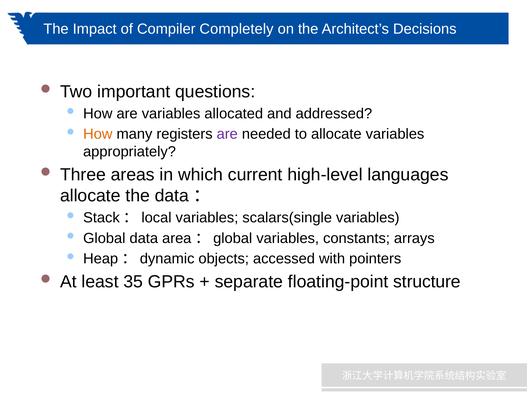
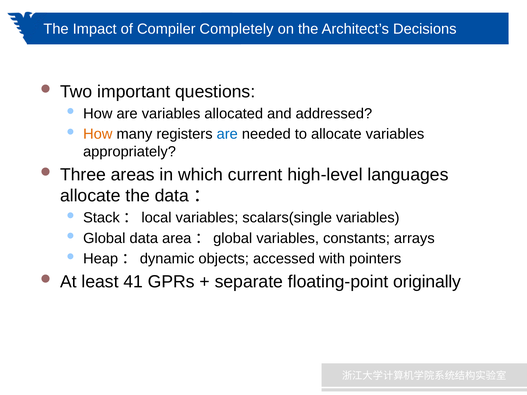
are at (227, 134) colour: purple -> blue
35: 35 -> 41
structure: structure -> originally
